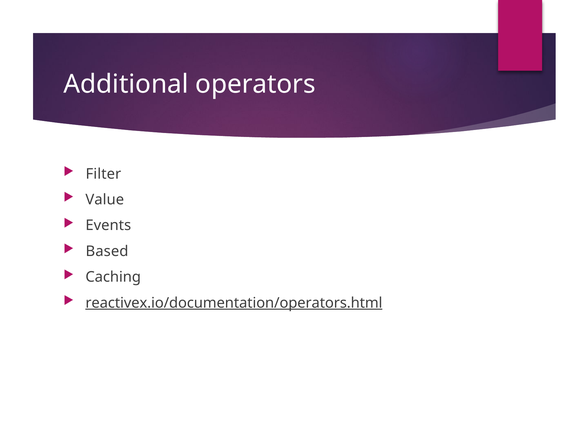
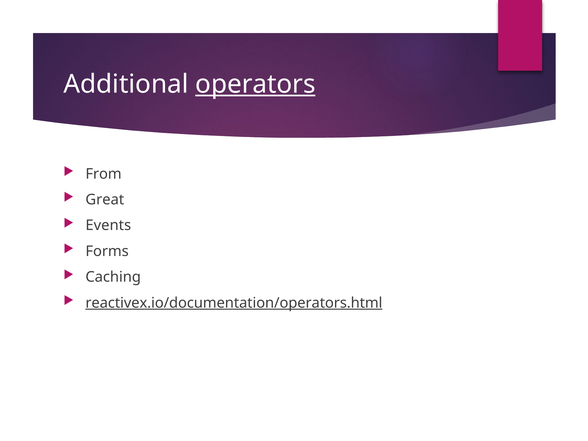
operators underline: none -> present
Filter: Filter -> From
Value: Value -> Great
Based: Based -> Forms
